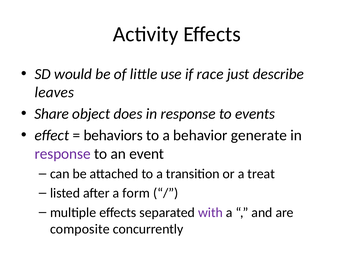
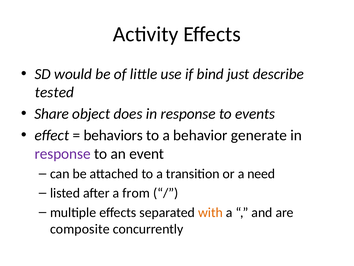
race: race -> bind
leaves: leaves -> tested
treat: treat -> need
form: form -> from
with colour: purple -> orange
